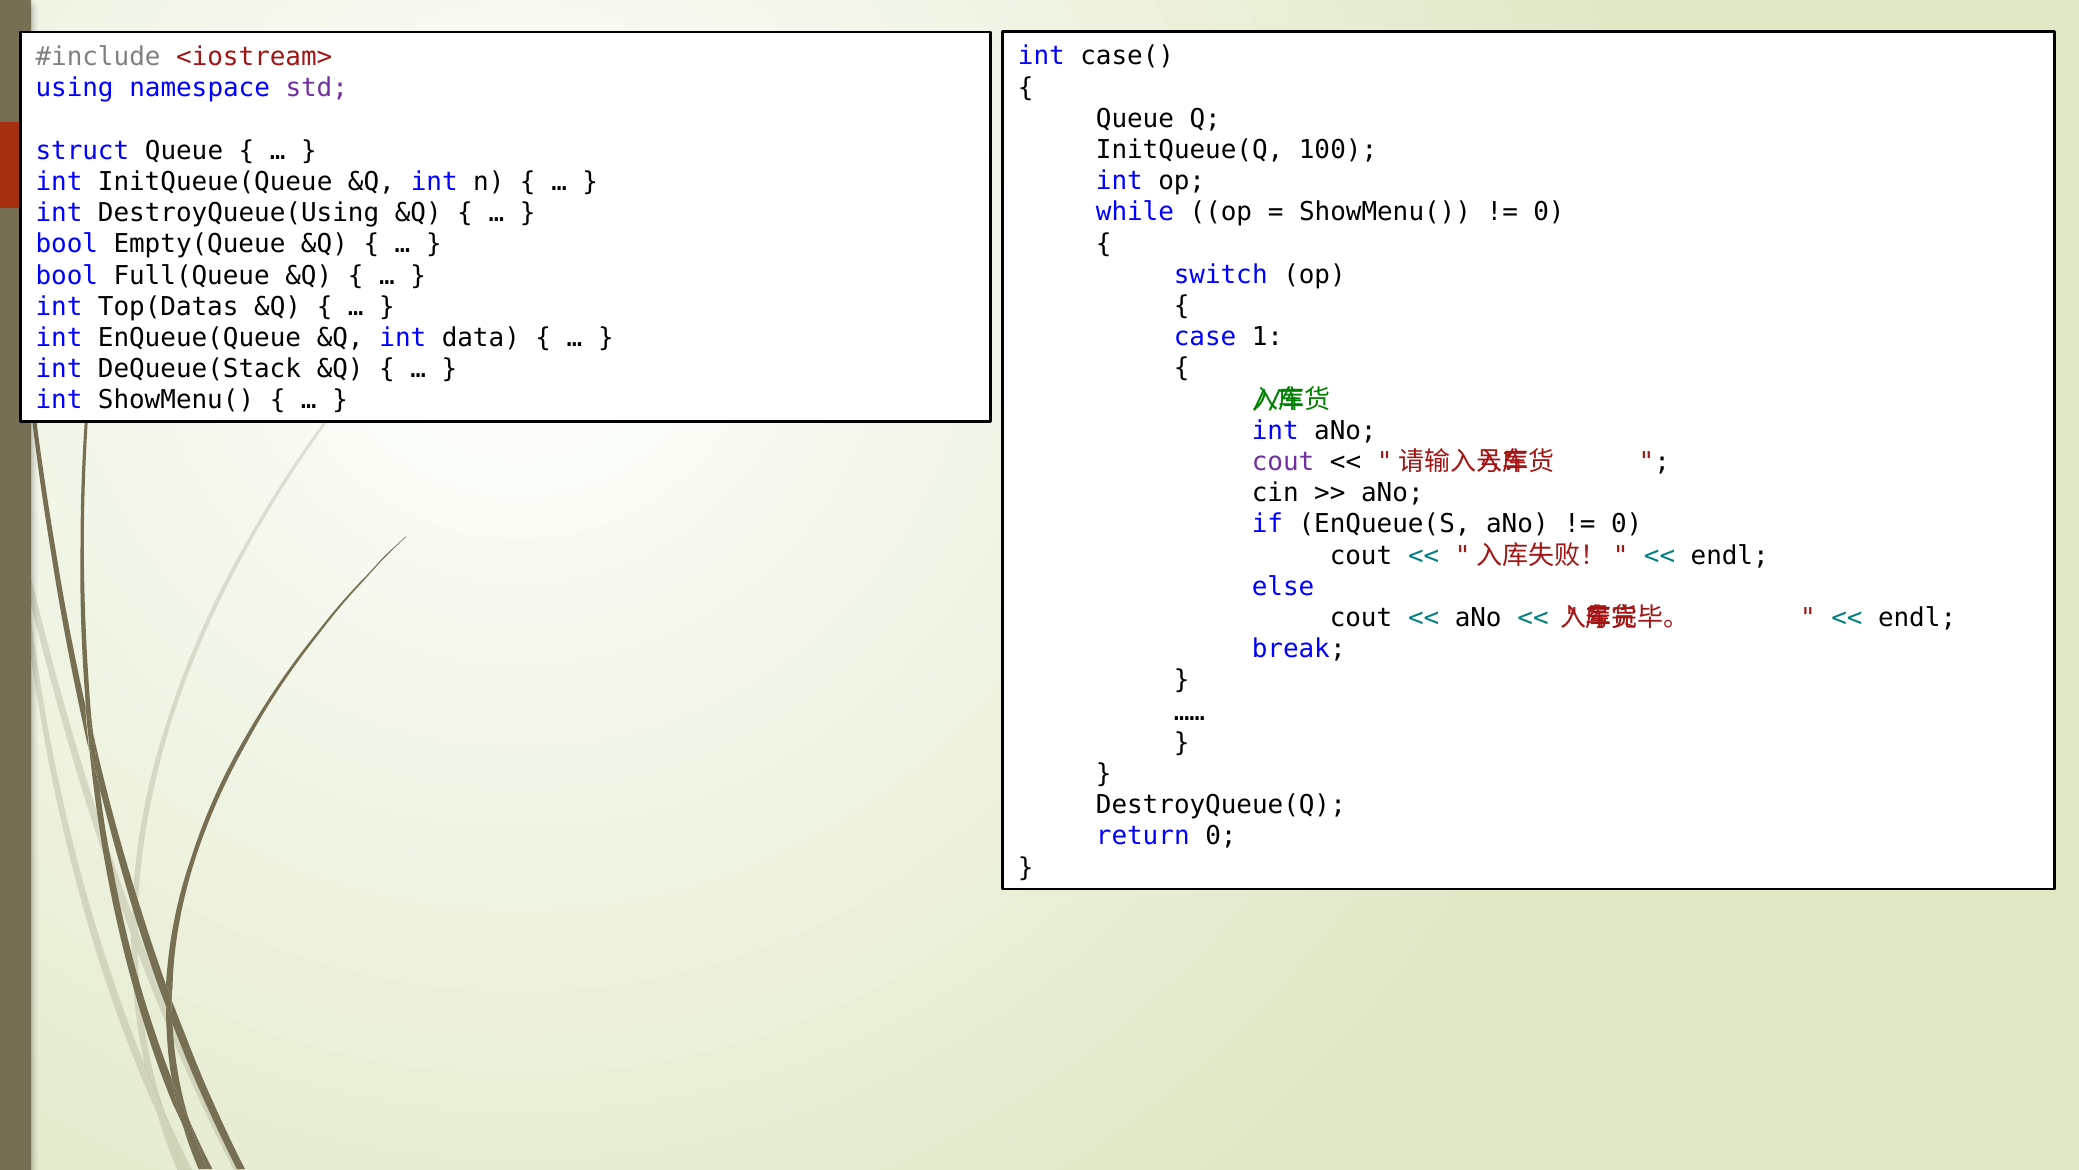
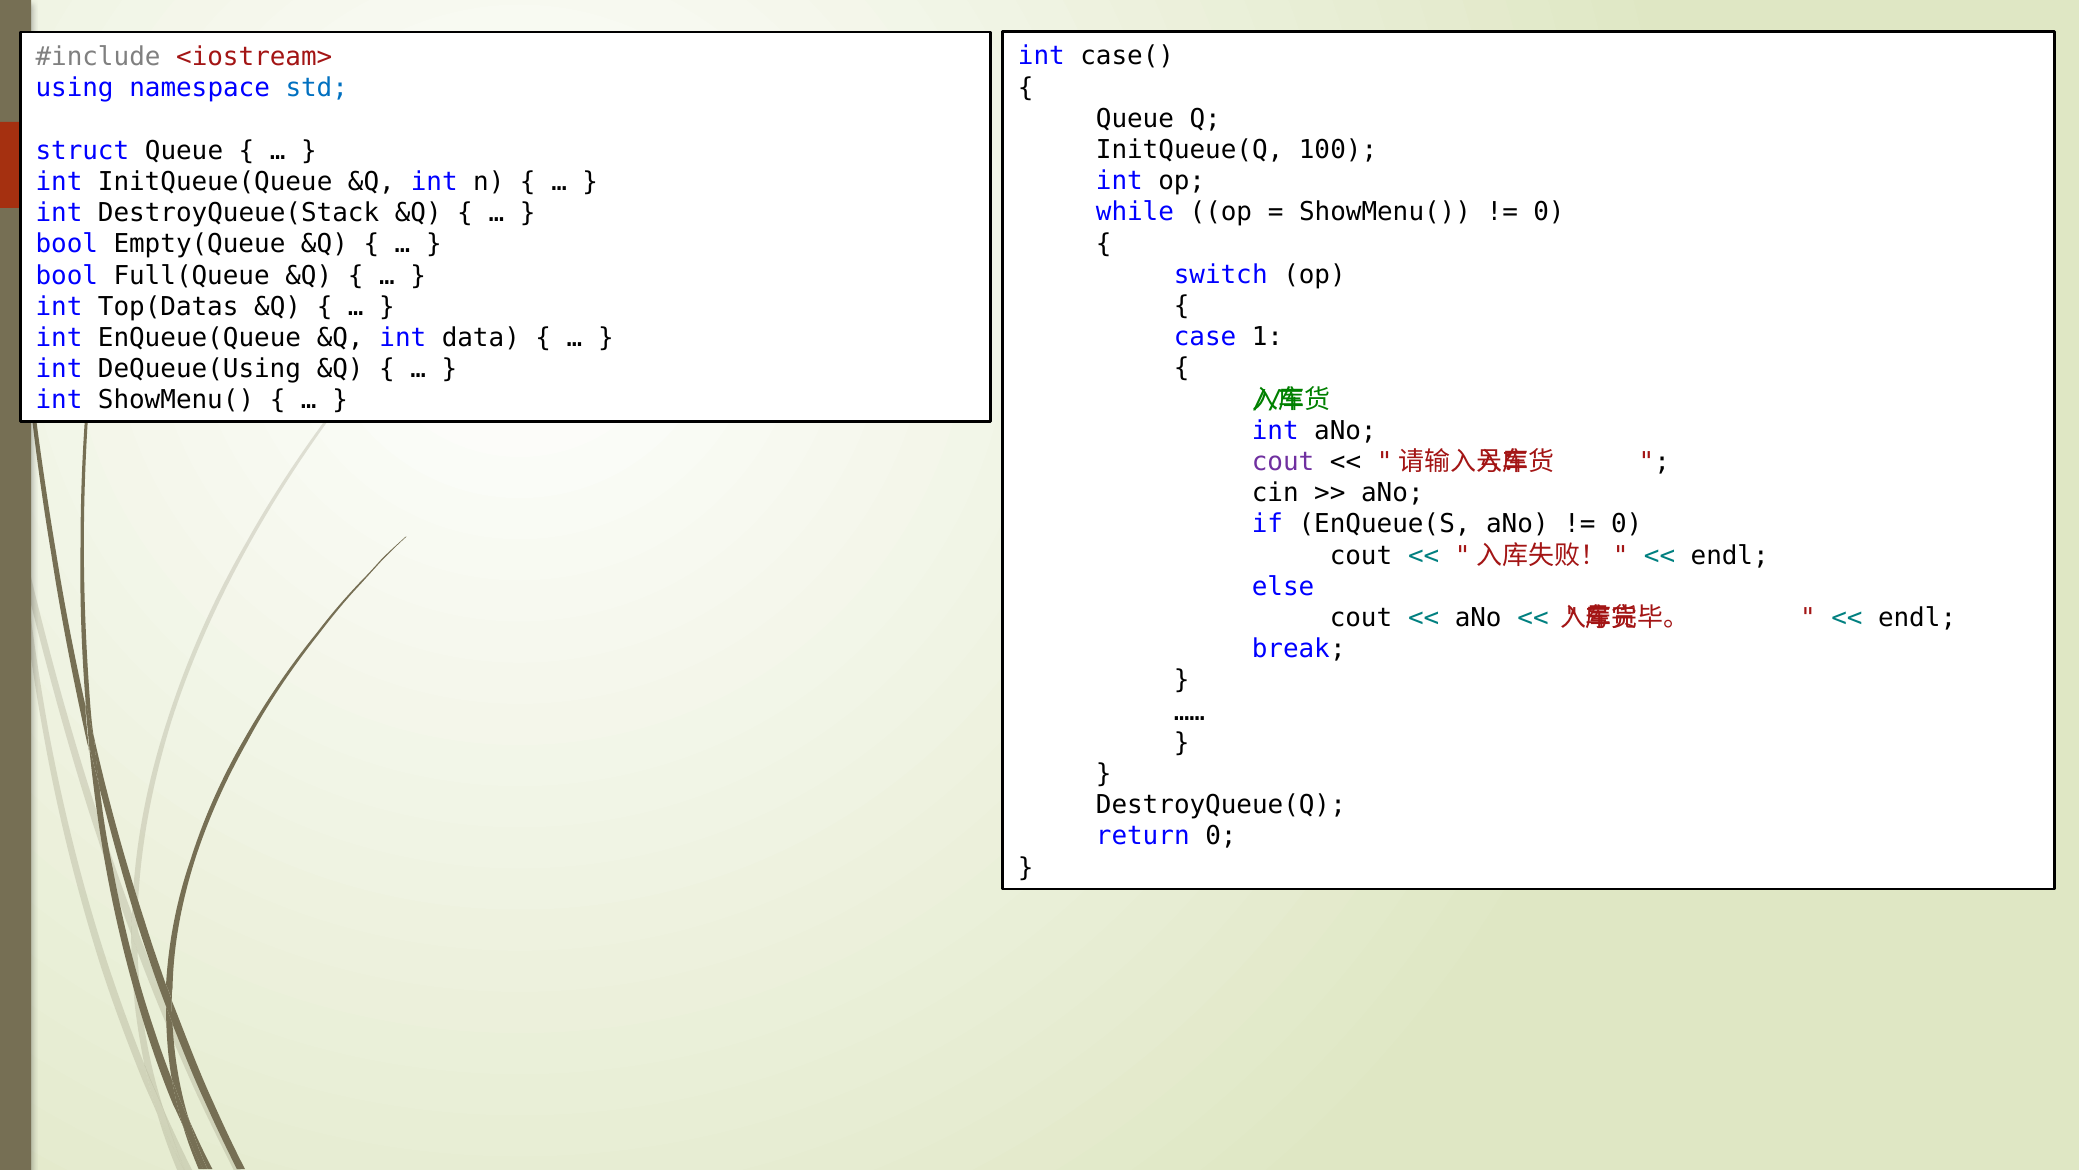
std colour: purple -> blue
DestroyQueue(Using: DestroyQueue(Using -> DestroyQueue(Stack
DeQueue(Stack: DeQueue(Stack -> DeQueue(Using
